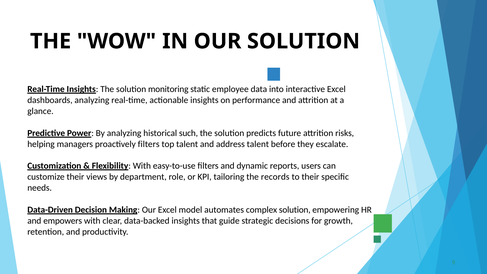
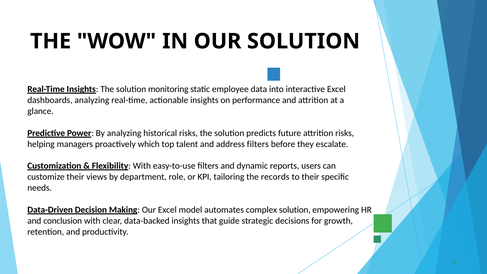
historical such: such -> risks
proactively filters: filters -> which
address talent: talent -> filters
empowers: empowers -> conclusion
